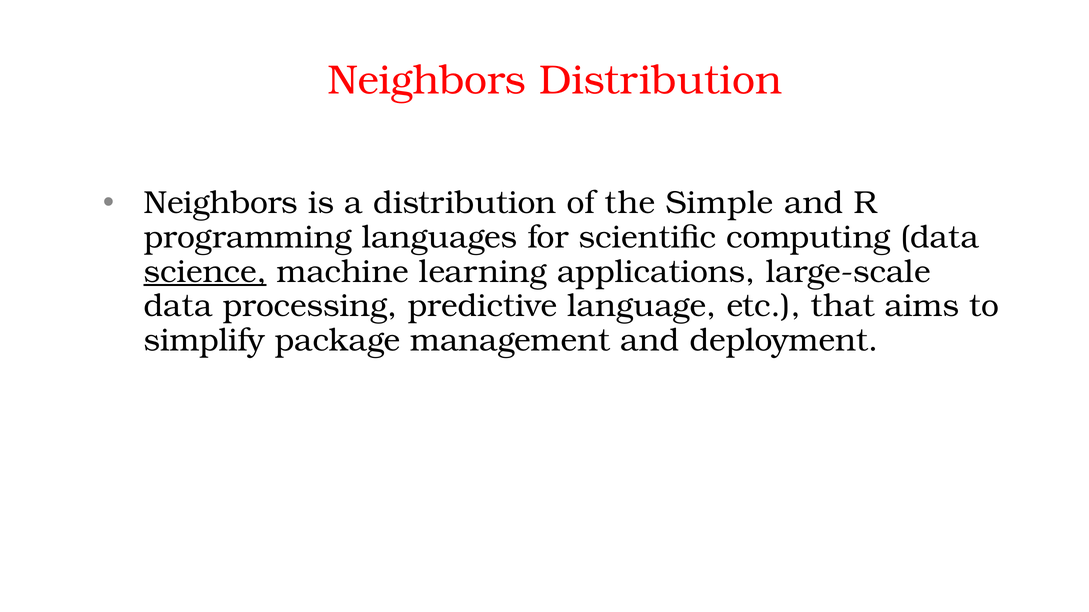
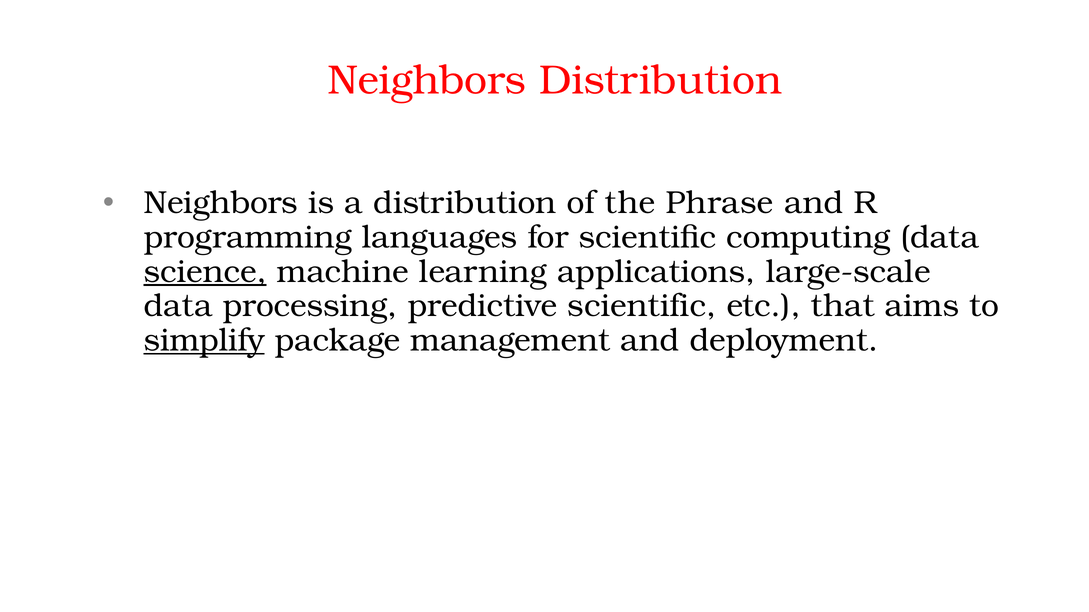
Simple: Simple -> Phrase
predictive language: language -> scientific
simplify underline: none -> present
